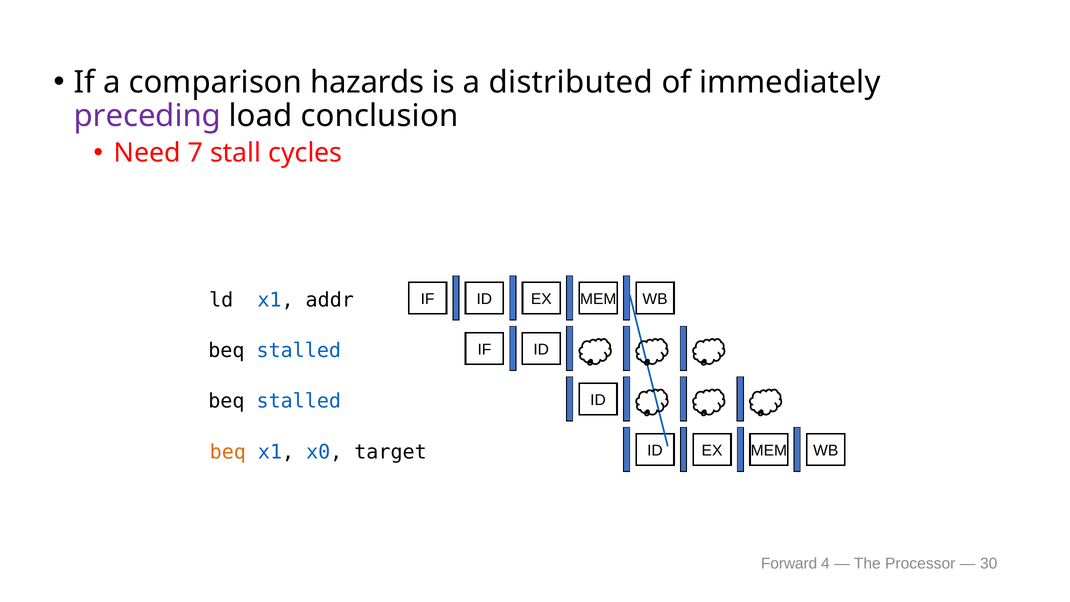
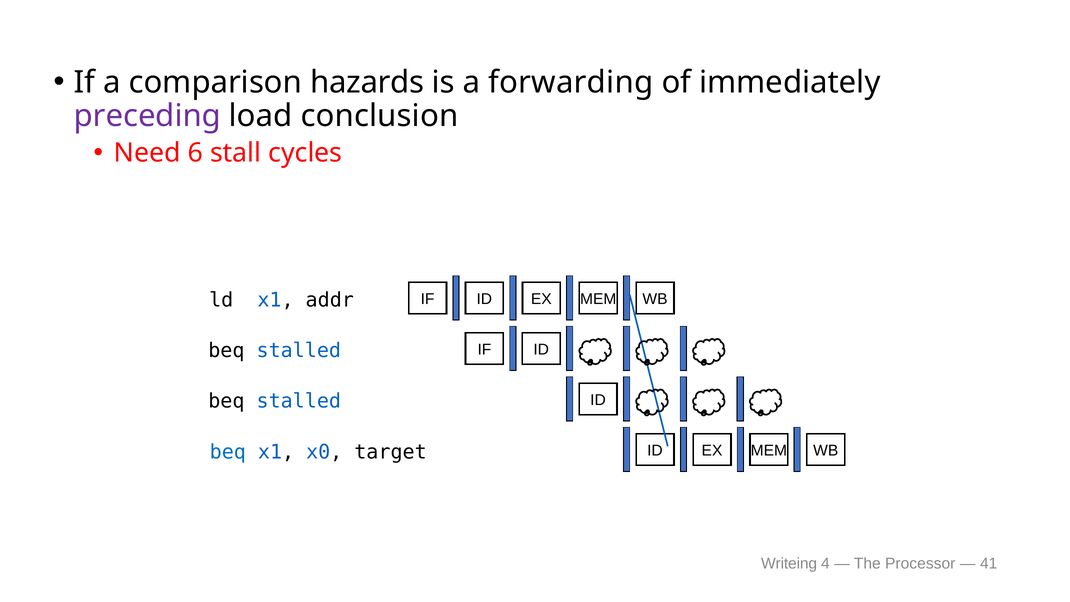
distributed: distributed -> forwarding
7: 7 -> 6
beq at (228, 452) colour: orange -> blue
Forward: Forward -> Writeing
30: 30 -> 41
